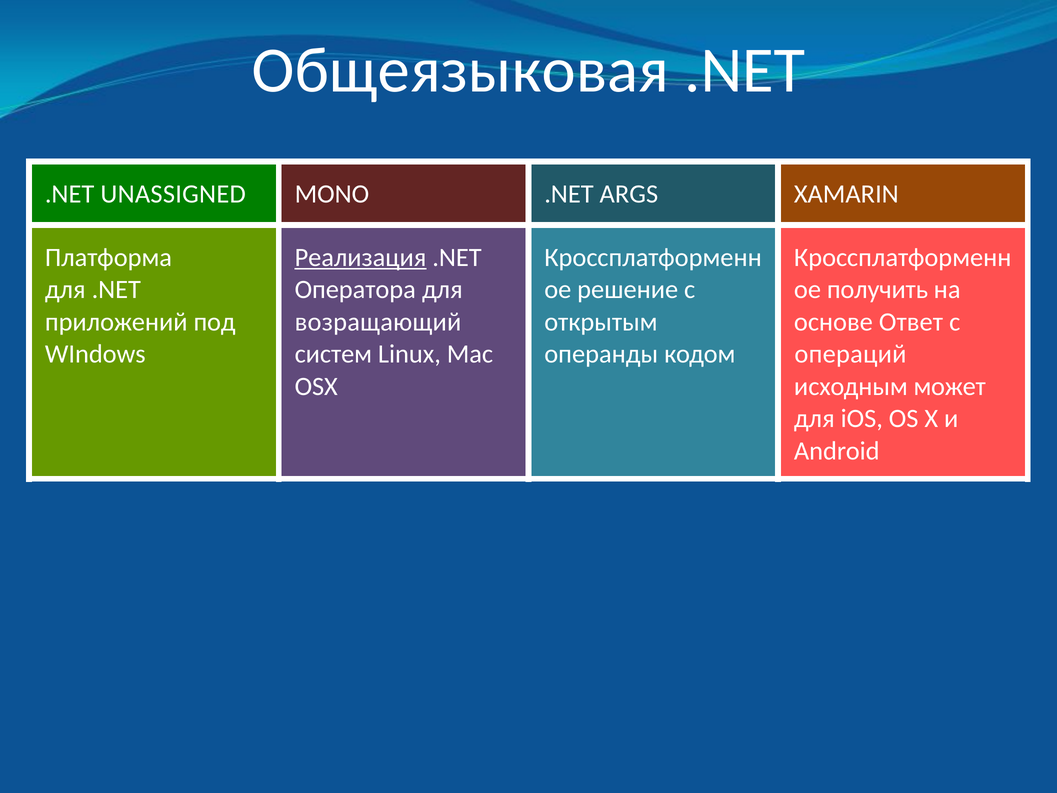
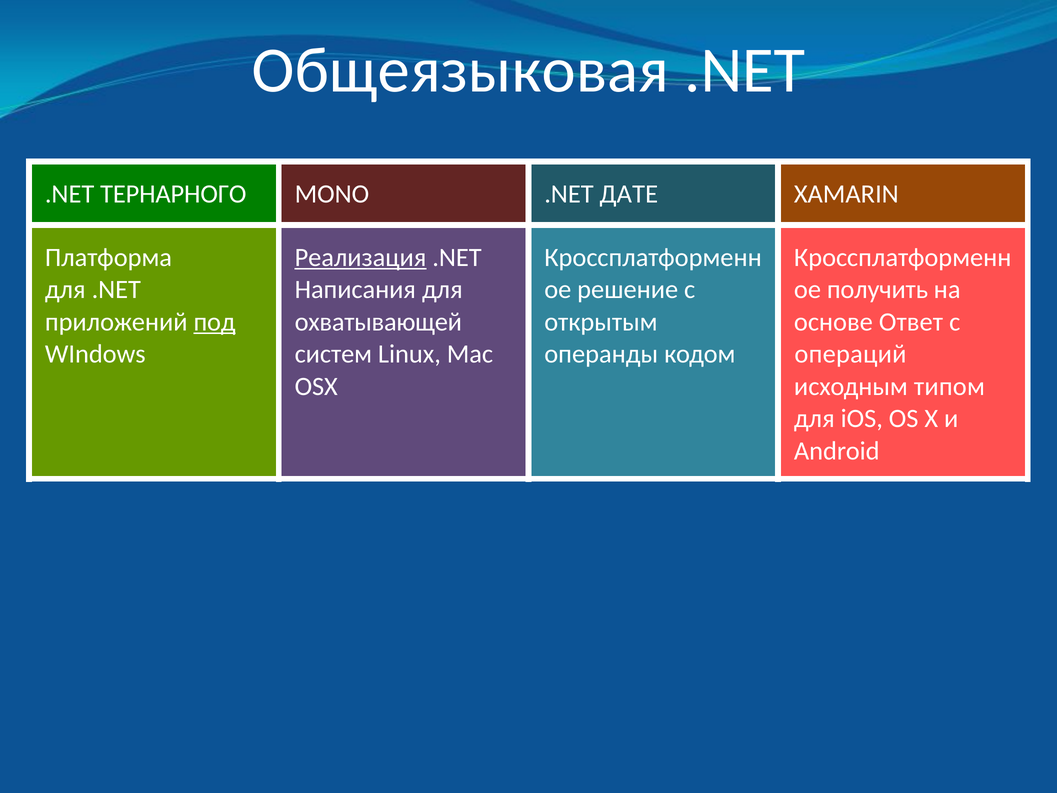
UNASSIGNED: UNASSIGNED -> ТЕРНАРНОГО
ARGS: ARGS -> ДАТЕ
Оператора: Оператора -> Написания
под underline: none -> present
возращающий: возращающий -> охватывающей
может: может -> типом
